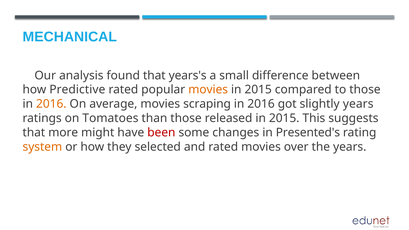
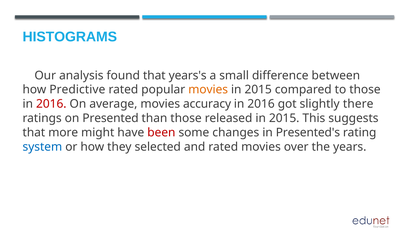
MECHANICAL: MECHANICAL -> HISTOGRAMS
2016 at (51, 104) colour: orange -> red
scraping: scraping -> accuracy
slightly years: years -> there
Tomatoes: Tomatoes -> Presented
system colour: orange -> blue
